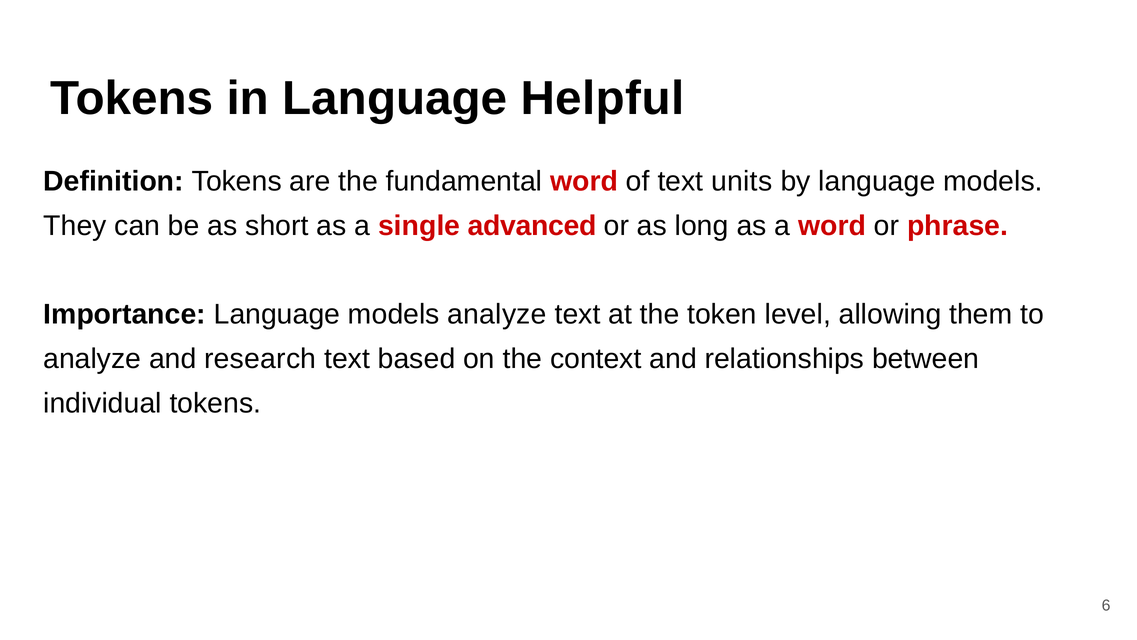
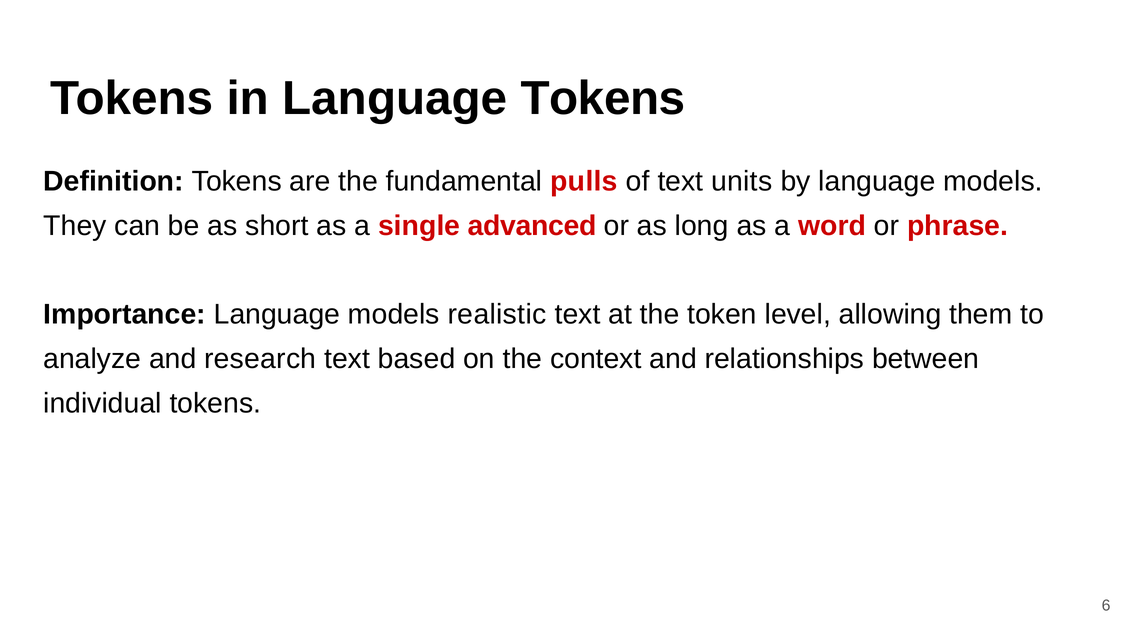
Language Helpful: Helpful -> Tokens
fundamental word: word -> pulls
models analyze: analyze -> realistic
